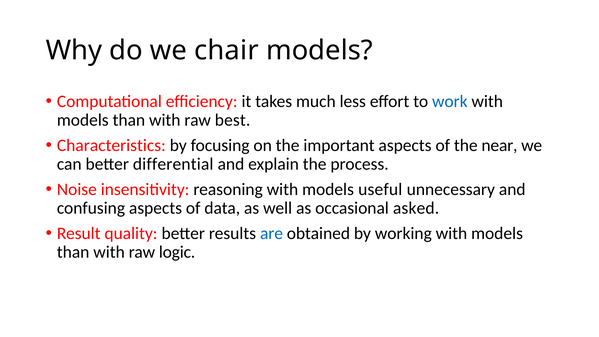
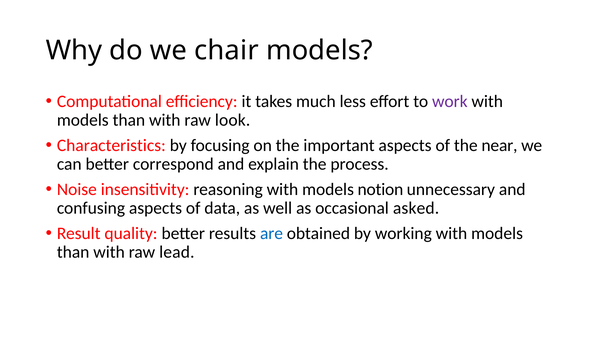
work colour: blue -> purple
best: best -> look
differential: differential -> correspond
useful: useful -> notion
logic: logic -> lead
